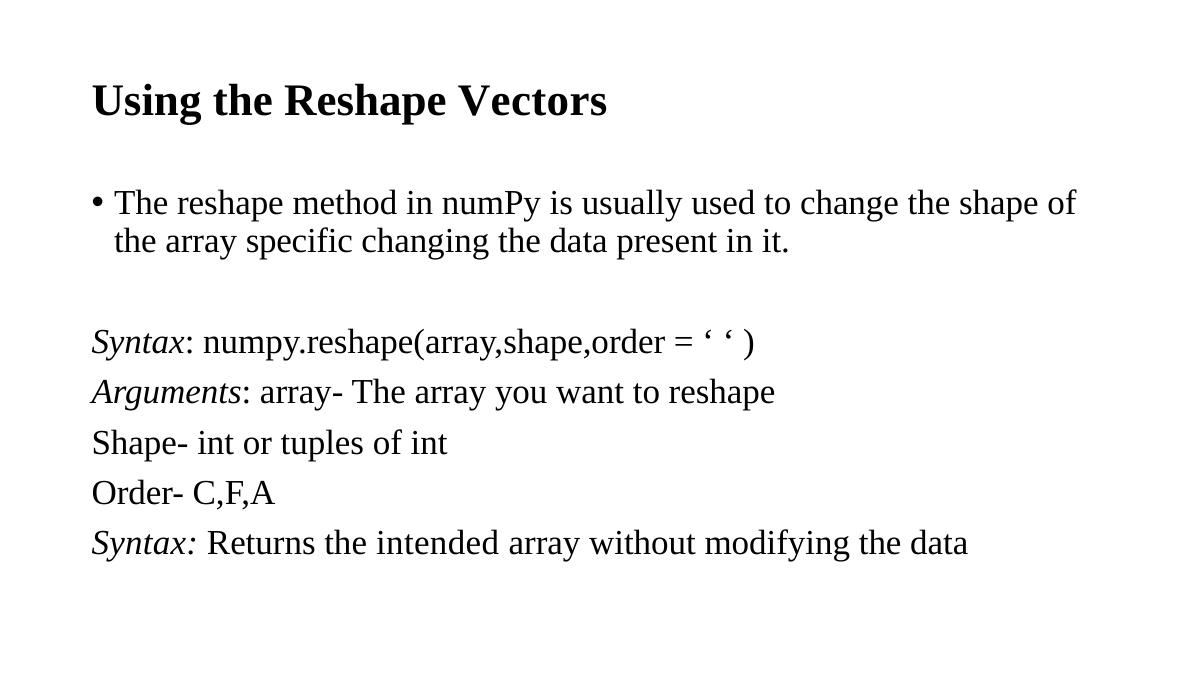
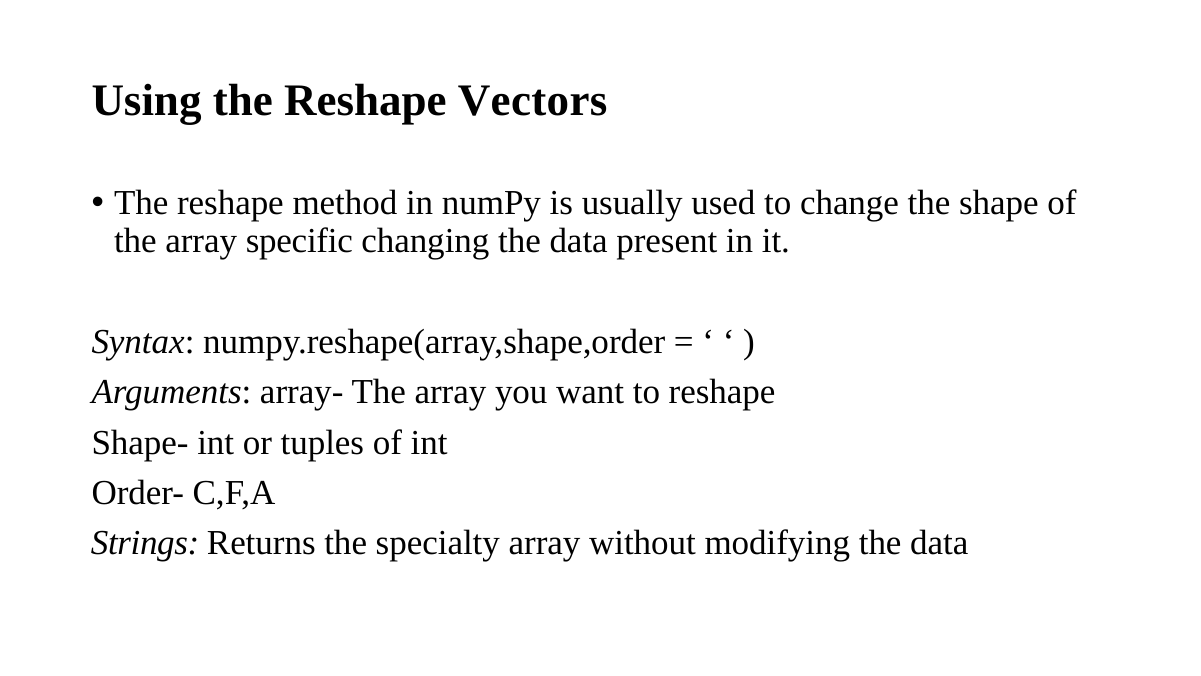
Syntax at (145, 543): Syntax -> Strings
intended: intended -> specialty
